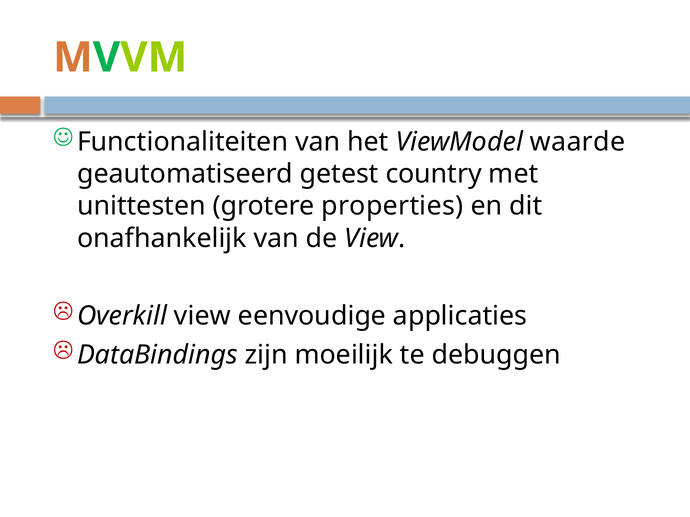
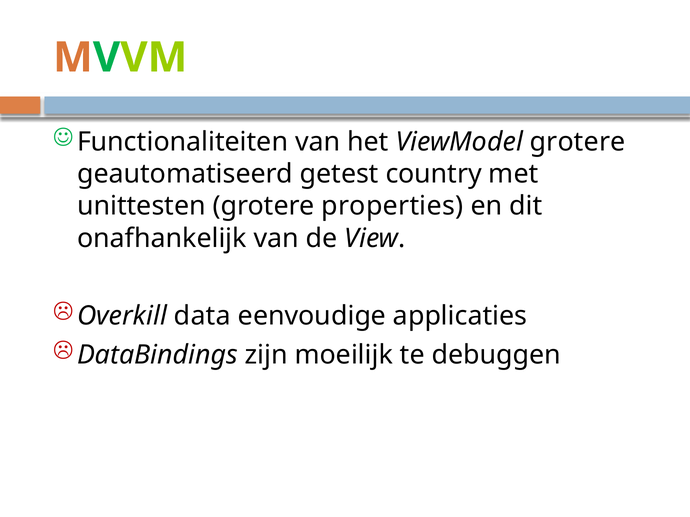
ViewModel waarde: waarde -> grotere
Overkill view: view -> data
